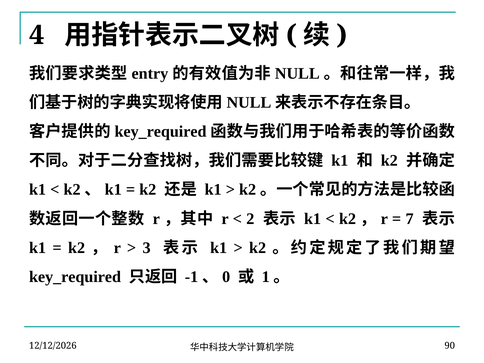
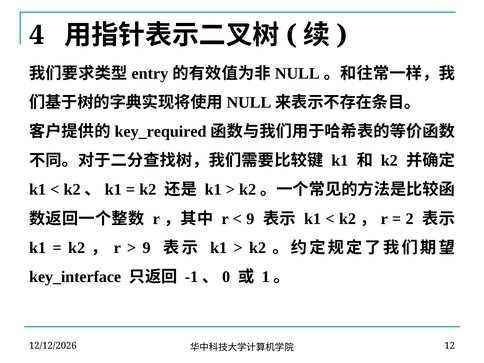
2 at (250, 219): 2 -> 9
7: 7 -> 2
3 at (147, 248): 3 -> 9
key_required at (75, 277): key_required -> key_interface
90: 90 -> 12
